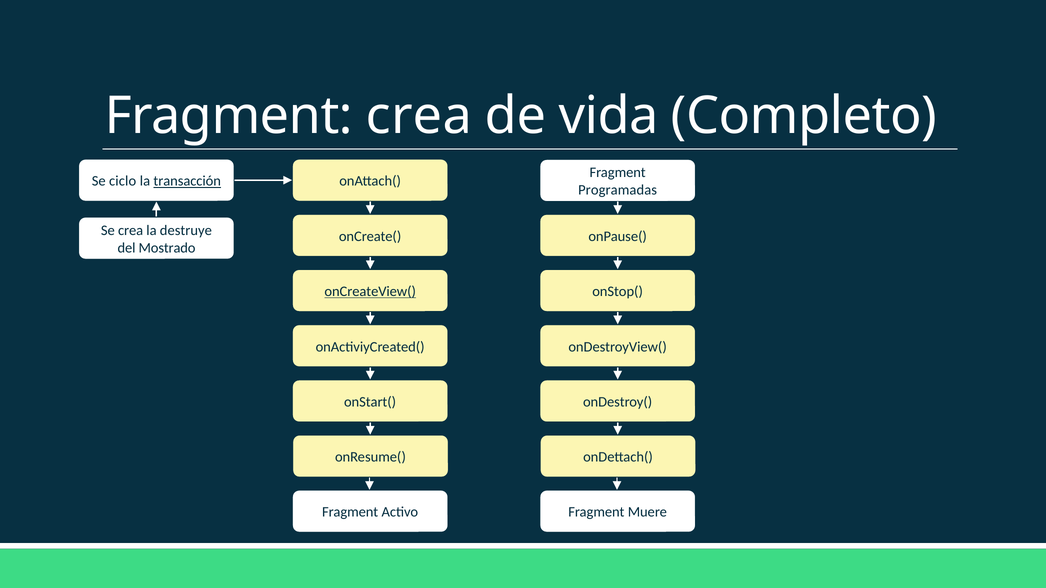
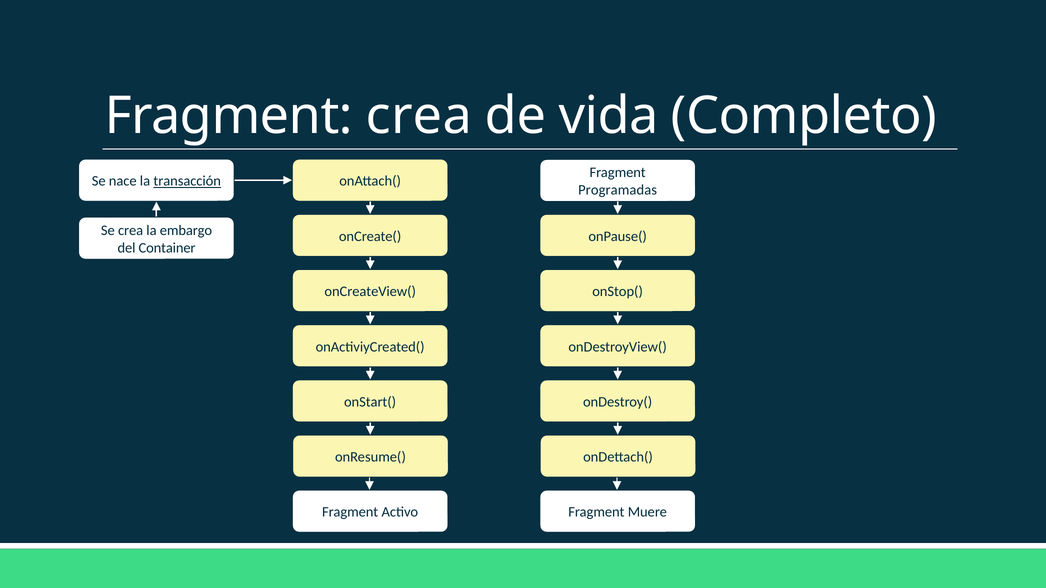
ciclo: ciclo -> nace
destruye: destruye -> embargo
Mostrado: Mostrado -> Container
onCreateView( underline: present -> none
